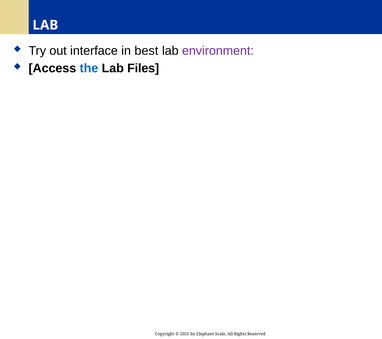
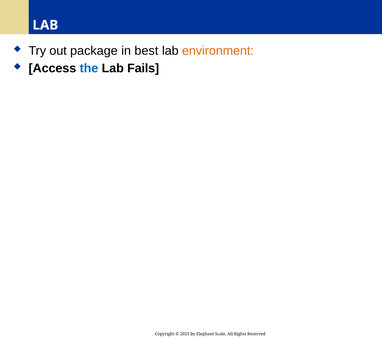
interface: interface -> package
environment colour: purple -> orange
Files: Files -> Fails
